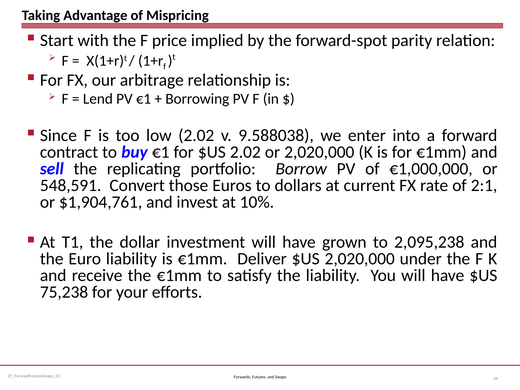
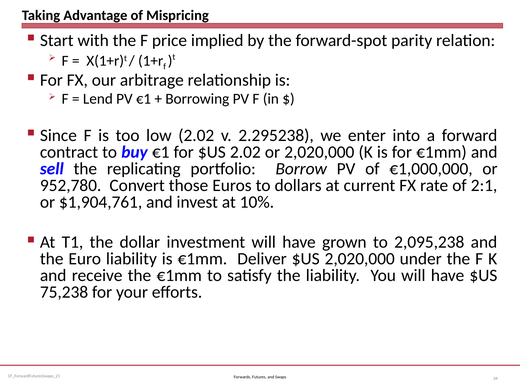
9.588038: 9.588038 -> 2.295238
548,591: 548,591 -> 952,780
